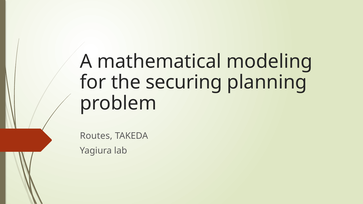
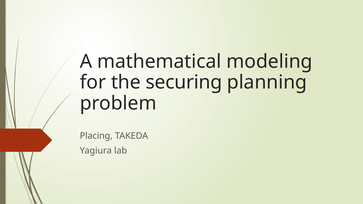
Routes: Routes -> Placing
